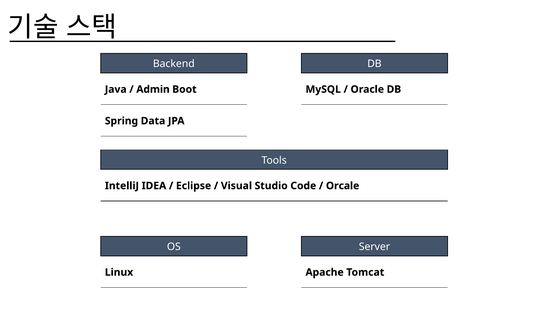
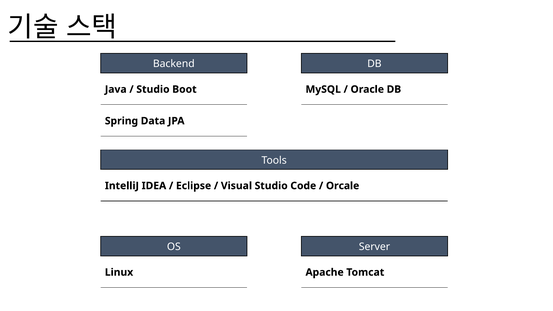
Admin at (153, 89): Admin -> Studio
